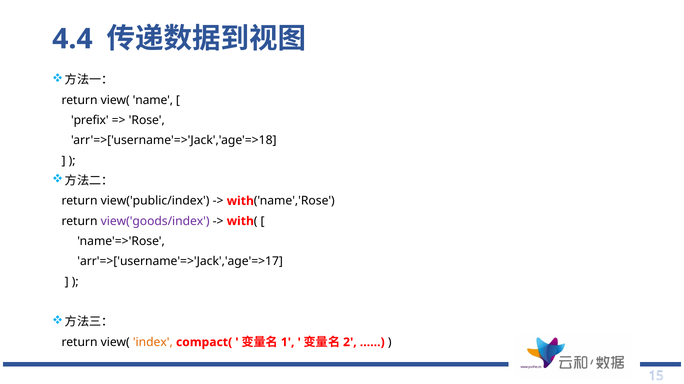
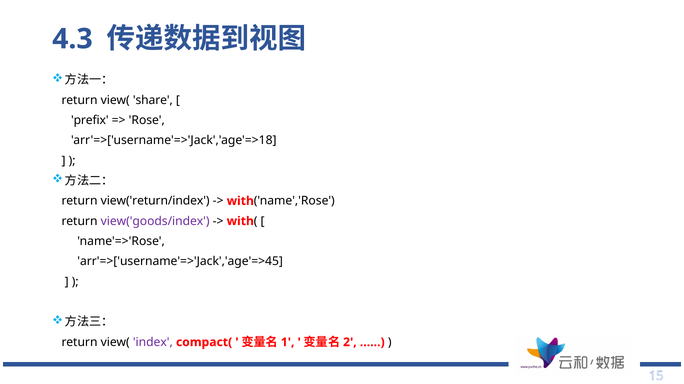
4.4: 4.4 -> 4.3
name: name -> share
view('public/index: view('public/index -> view('return/index
arr'=>['username'=>'Jack','age'=>17: arr'=>['username'=>'Jack','age'=>17 -> arr'=>['username'=>'Jack','age'=>45
index colour: orange -> purple
